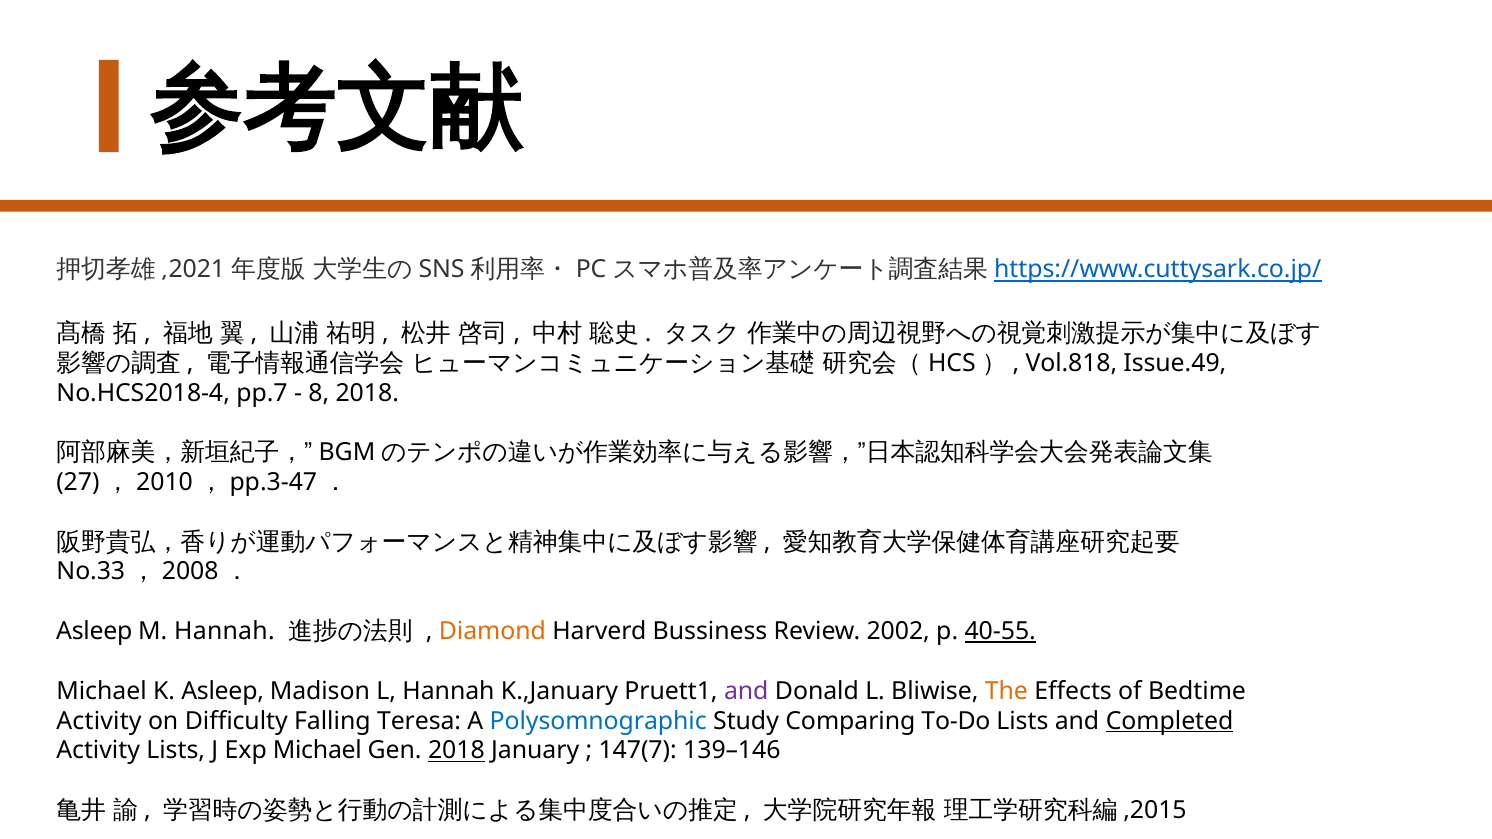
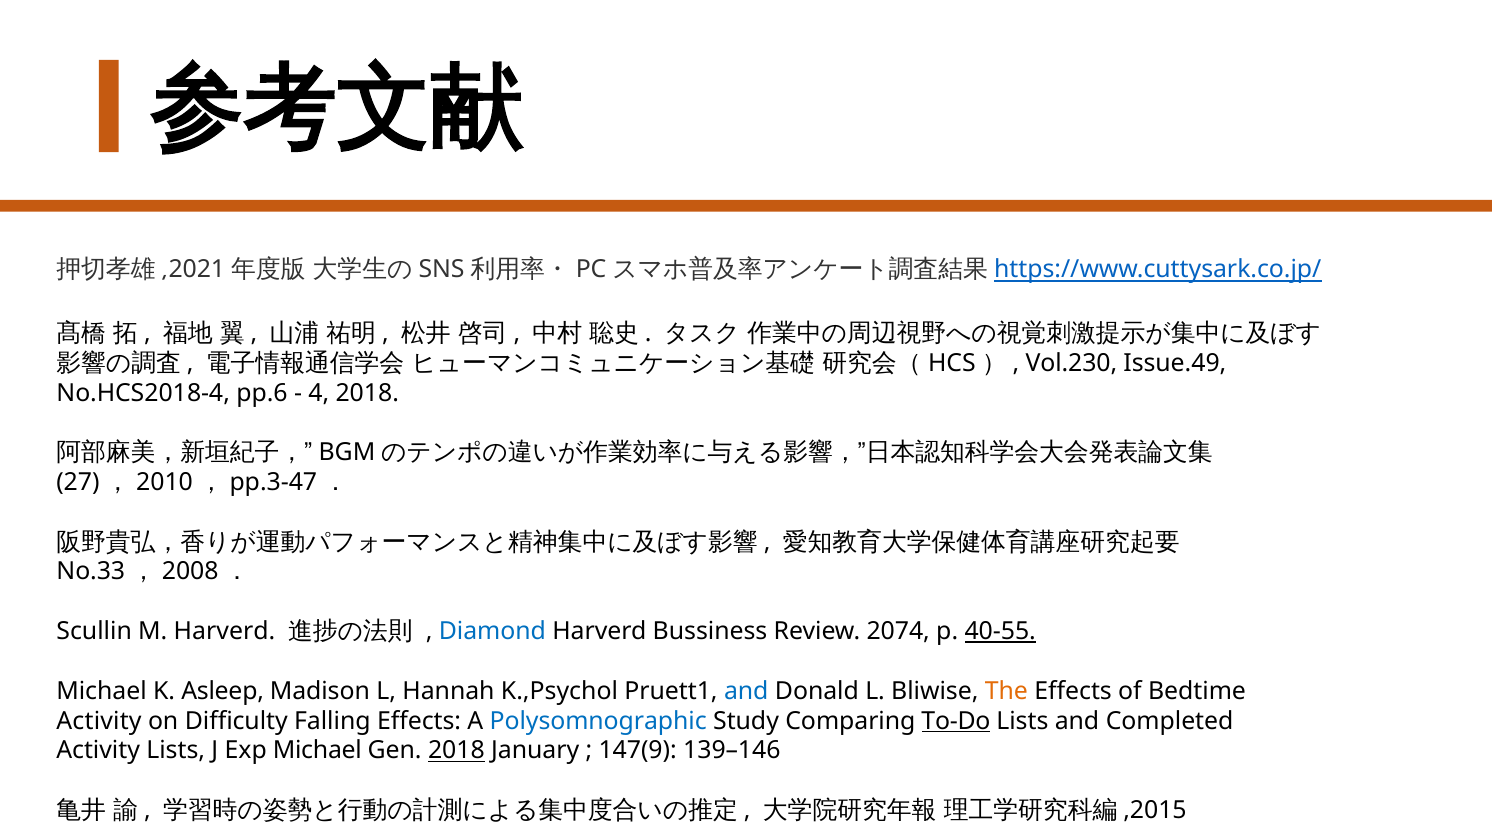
Vol.818: Vol.818 -> Vol.230
pp.7: pp.7 -> pp.6
8: 8 -> 4
Asleep at (94, 632): Asleep -> Scullin
M Hannah: Hannah -> Harverd
Diamond colour: orange -> blue
2002: 2002 -> 2074
K.,January: K.,January -> K.,Psychol
and at (746, 691) colour: purple -> blue
Falling Teresa: Teresa -> Effects
To-Do underline: none -> present
Completed underline: present -> none
147(7: 147(7 -> 147(9
